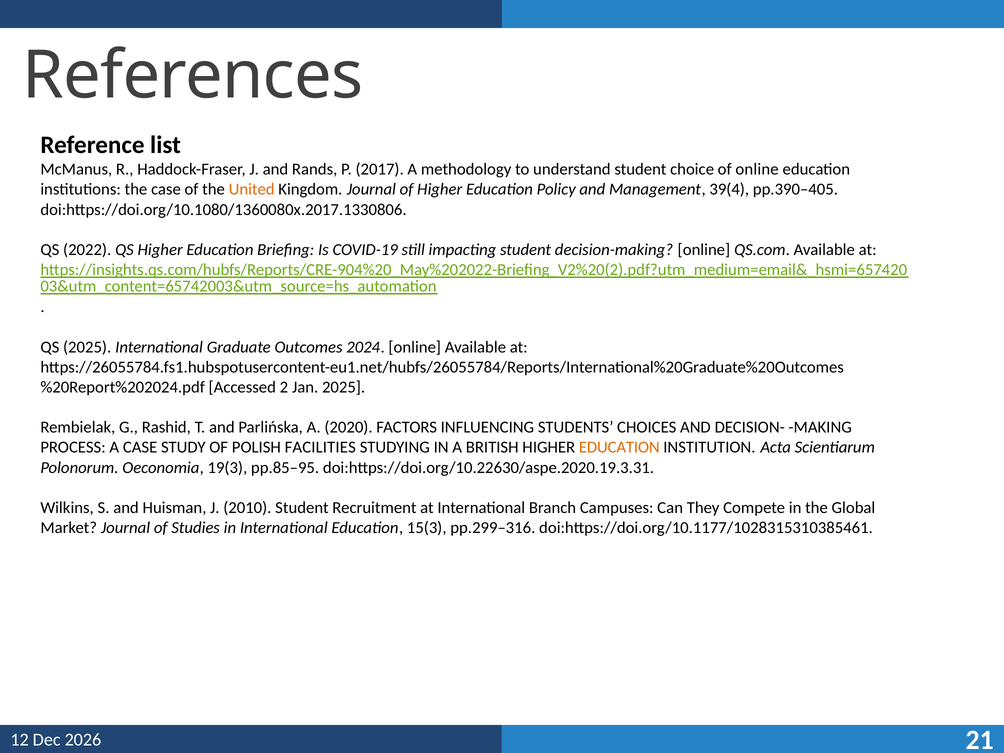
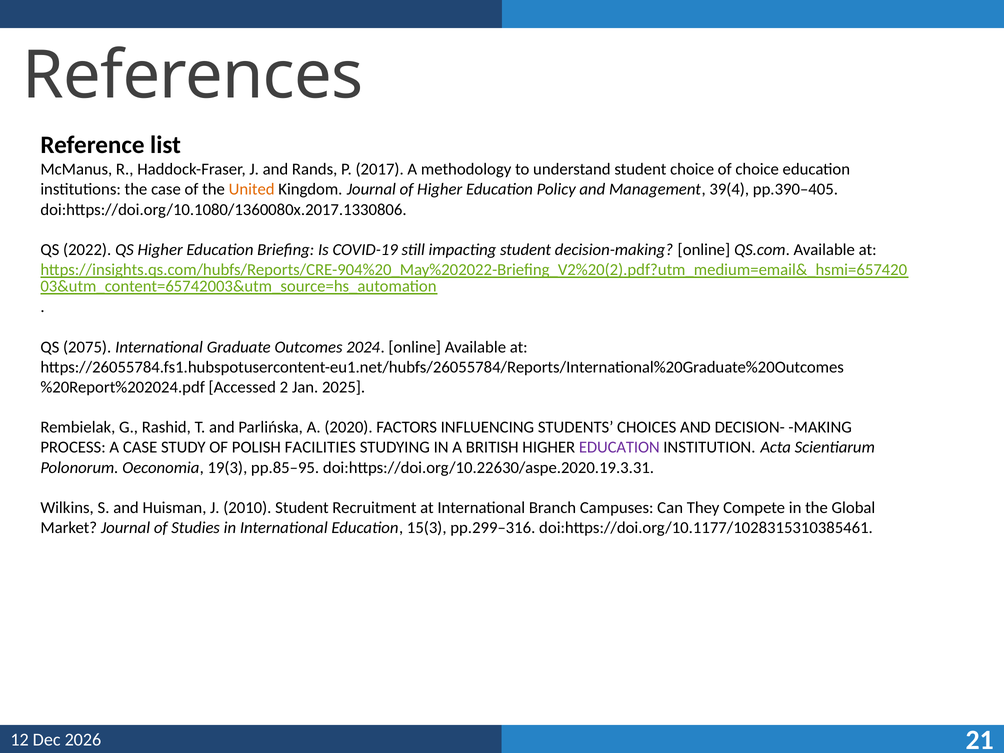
of online: online -> choice
QS 2025: 2025 -> 2075
EDUCATION at (619, 447) colour: orange -> purple
